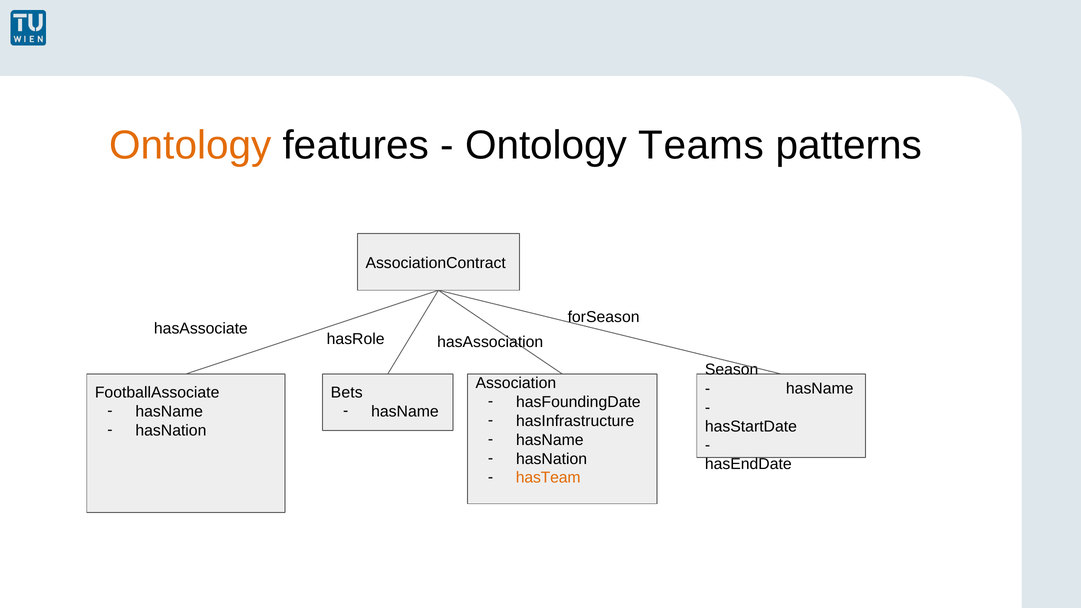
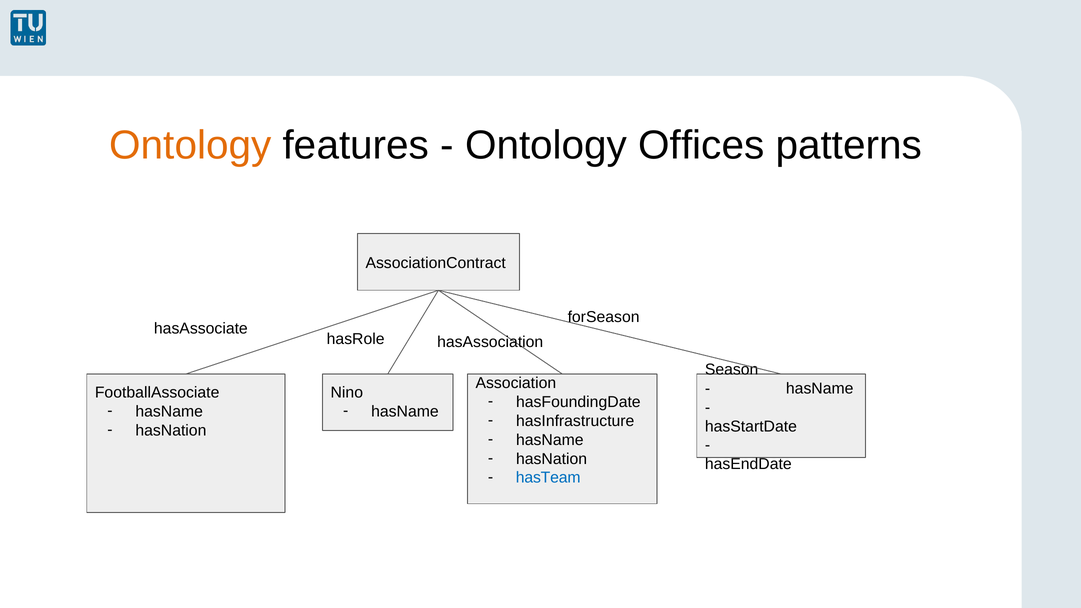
Teams: Teams -> Offices
Bets: Bets -> Nino
hasTeam colour: orange -> blue
